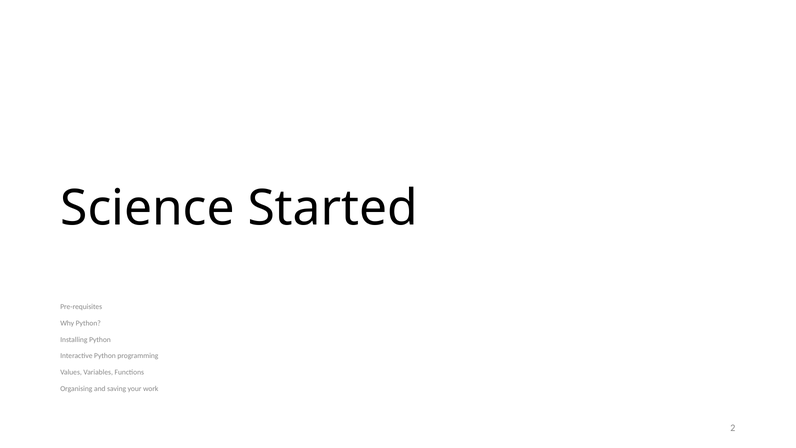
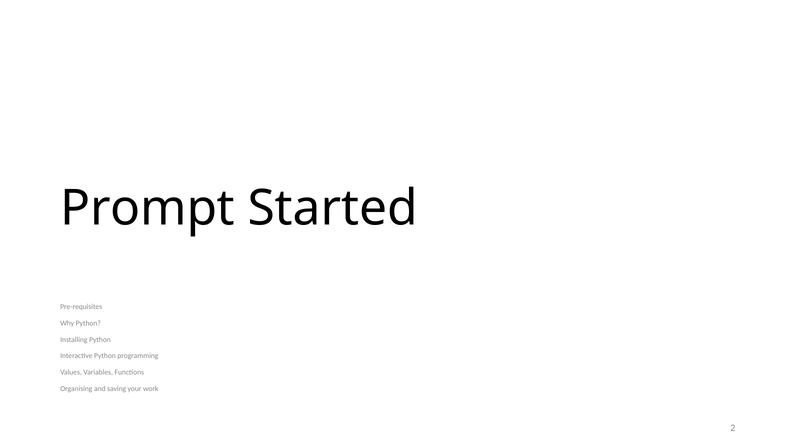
Science: Science -> Prompt
